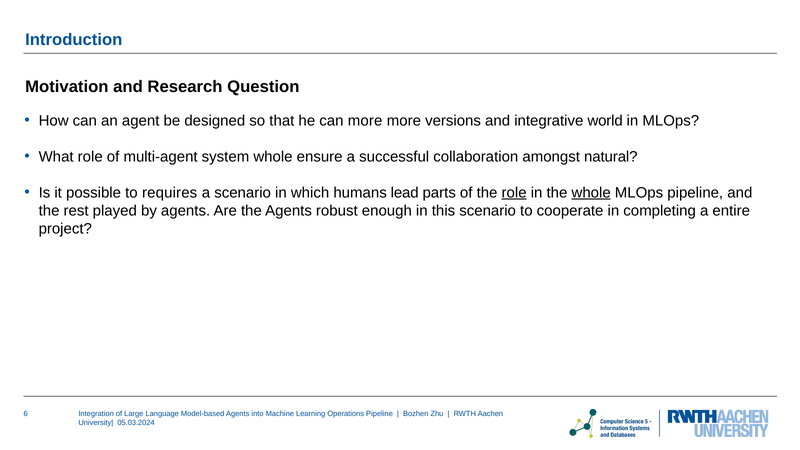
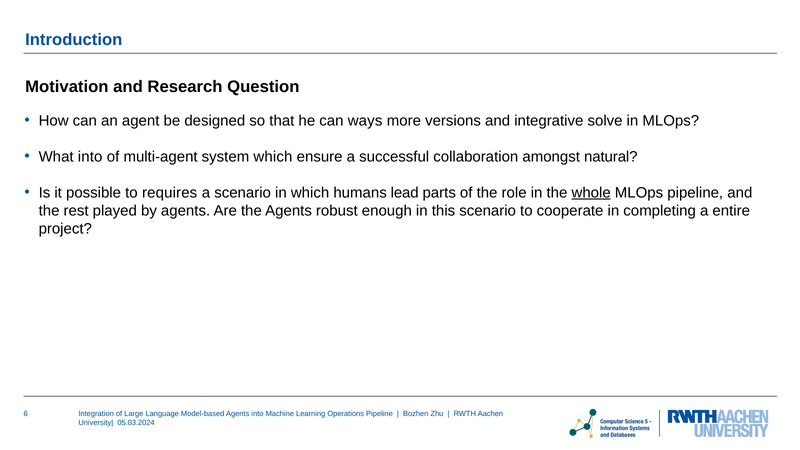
can more: more -> ways
world: world -> solve
What role: role -> into
system whole: whole -> which
role at (514, 193) underline: present -> none
